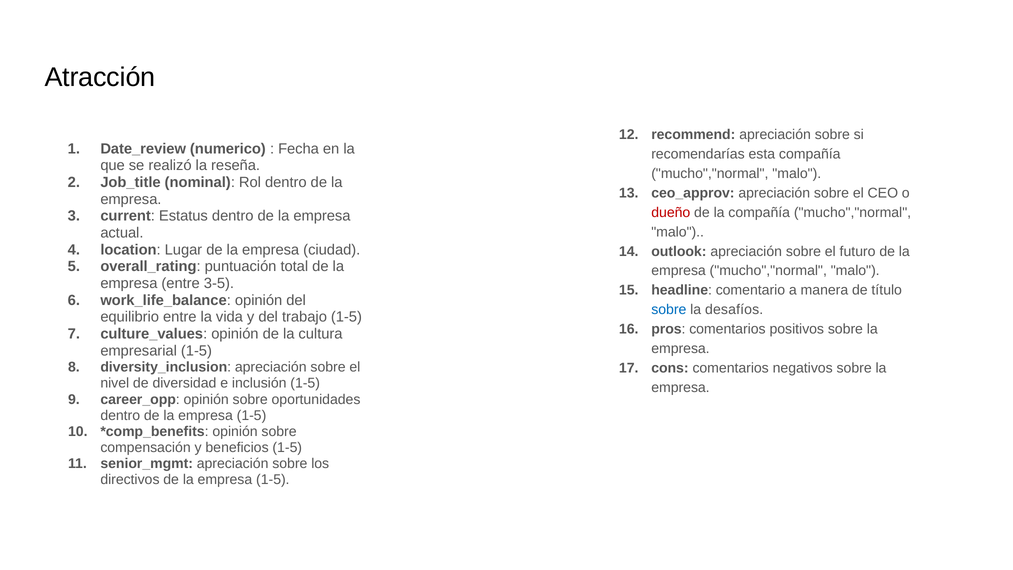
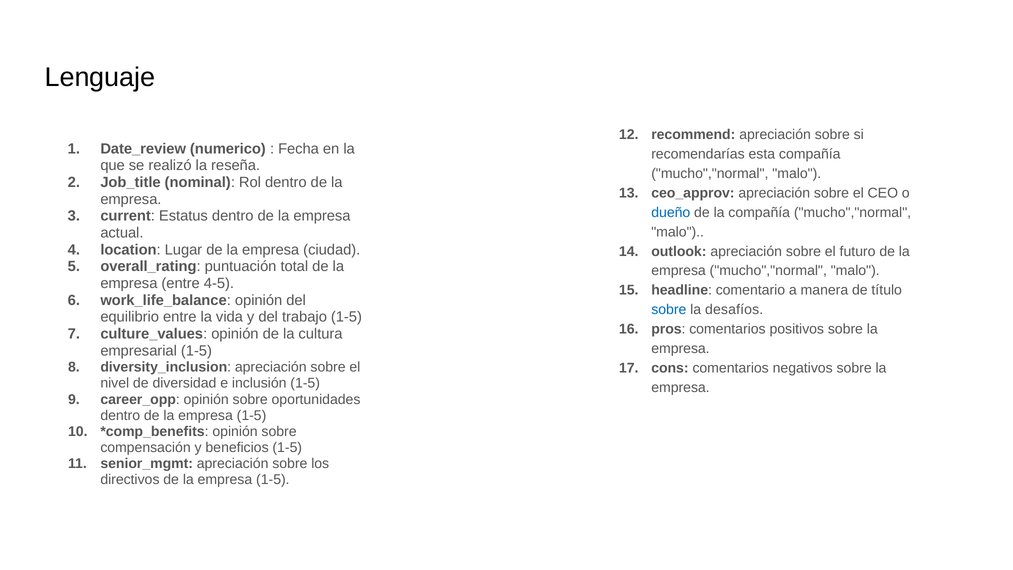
Atracción: Atracción -> Lenguaje
dueño colour: red -> blue
3-5: 3-5 -> 4-5
